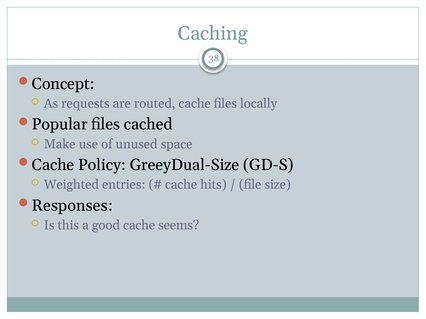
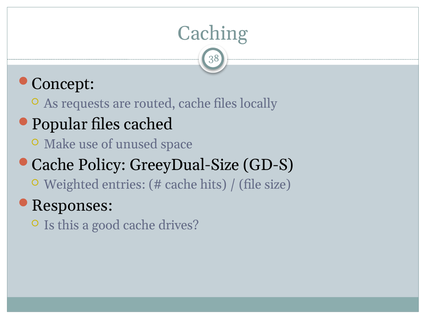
seems: seems -> drives
